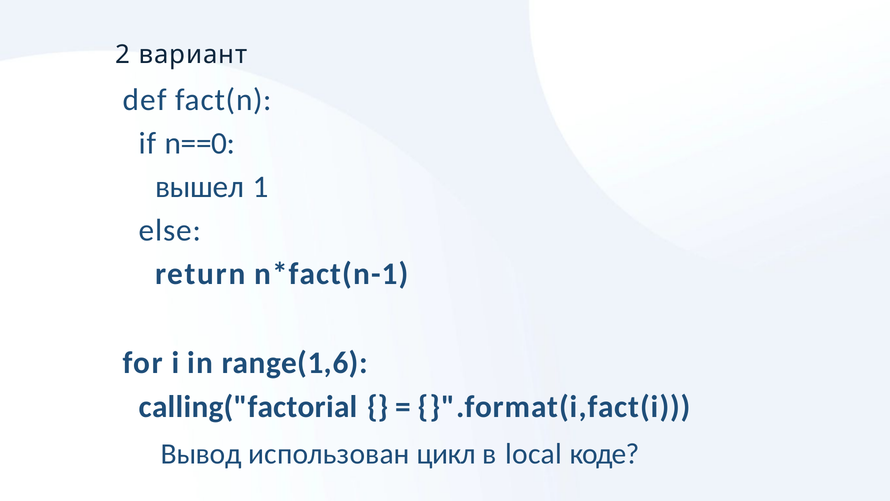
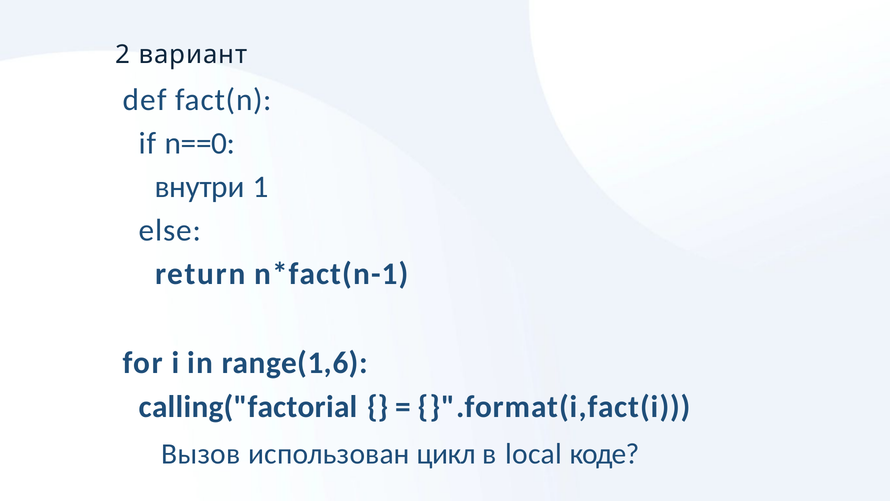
вышел: вышел -> внутри
Вывод: Вывод -> Вызов
